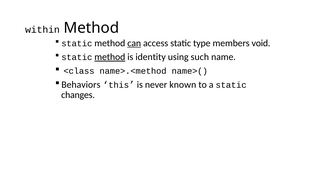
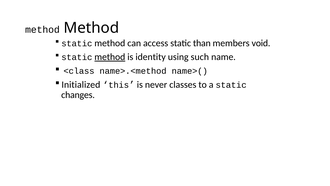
within at (42, 30): within -> method
can underline: present -> none
type: type -> than
Behaviors: Behaviors -> Initialized
known: known -> classes
